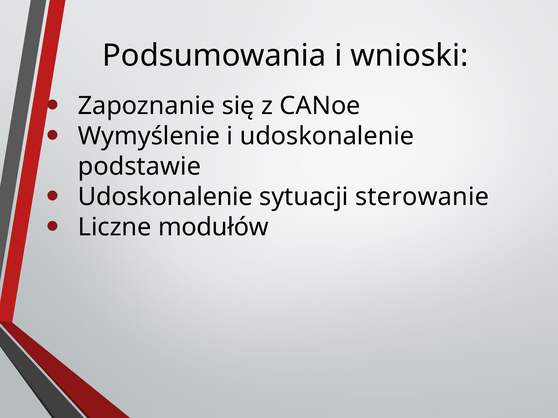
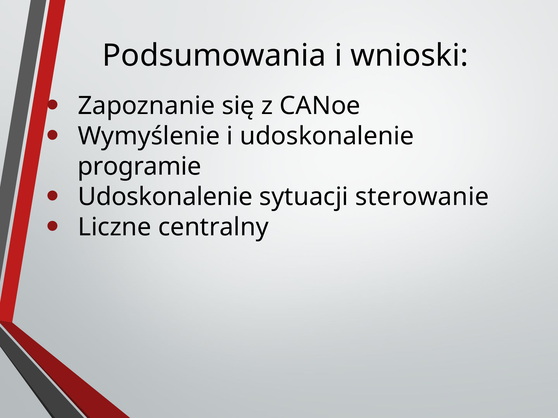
podstawie: podstawie -> programie
modułów: modułów -> centralny
